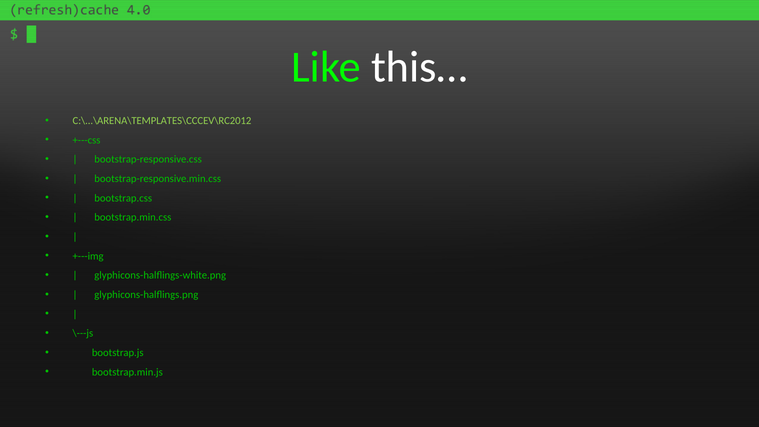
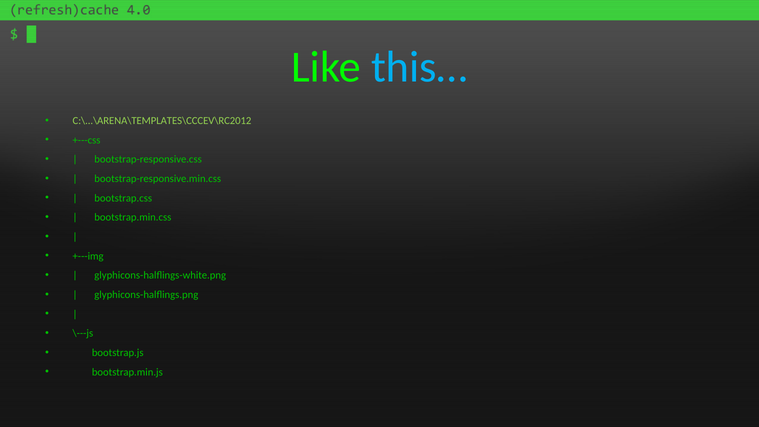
this… colour: white -> light blue
